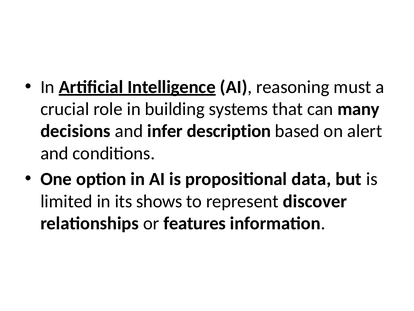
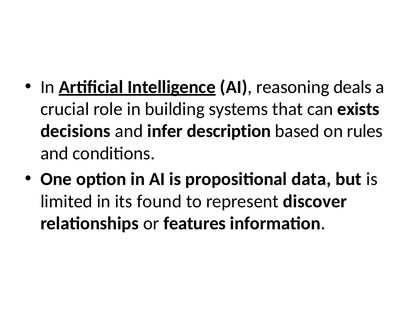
must: must -> deals
many: many -> exists
alert: alert -> rules
shows: shows -> found
